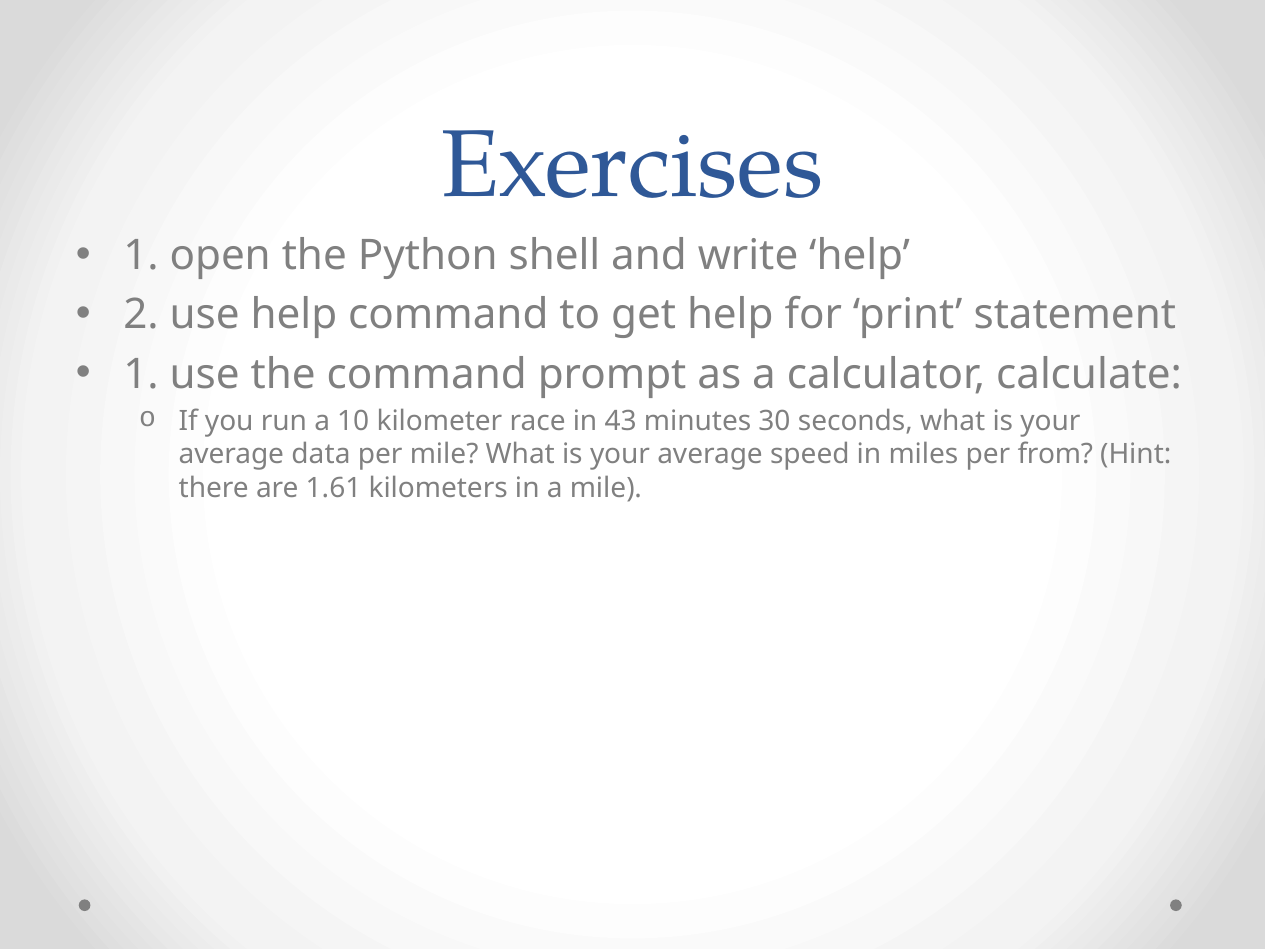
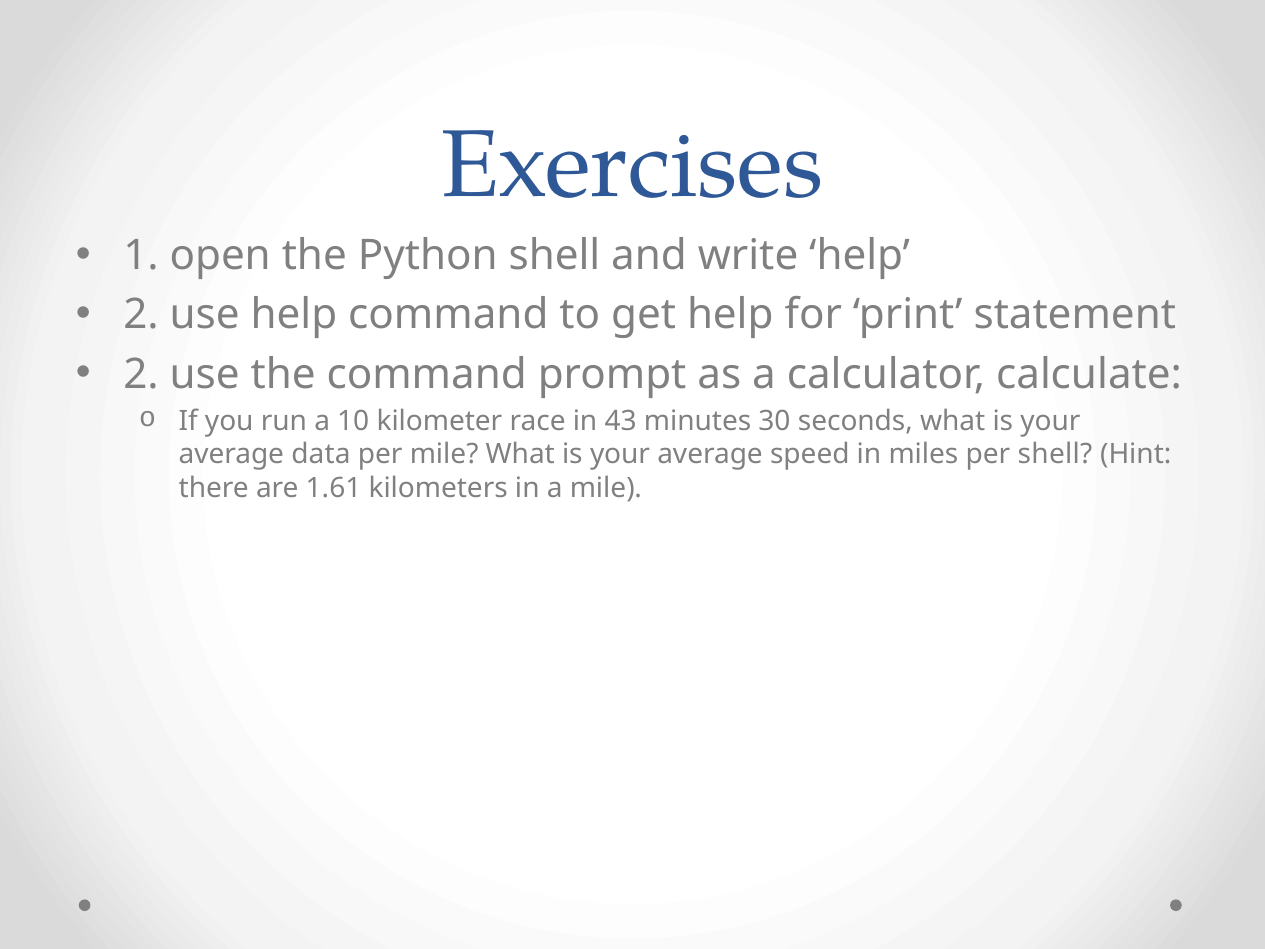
1 at (141, 374): 1 -> 2
per from: from -> shell
